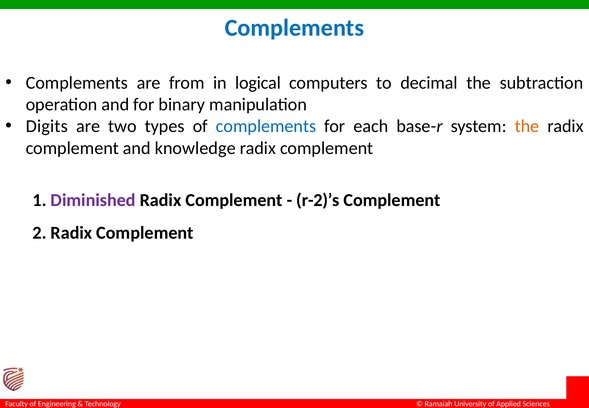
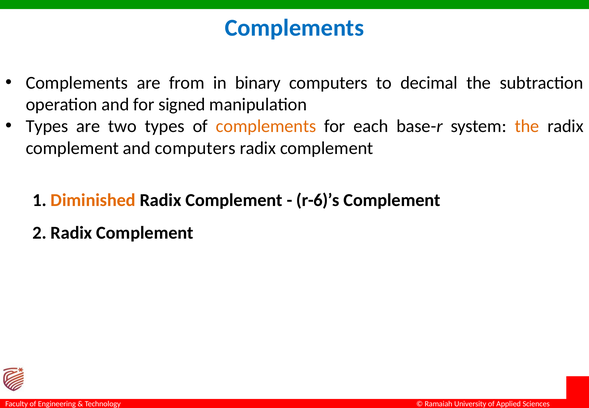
logical: logical -> binary
binary: binary -> signed
Digits at (47, 126): Digits -> Types
complements at (266, 126) colour: blue -> orange
and knowledge: knowledge -> computers
Diminished colour: purple -> orange
r-2)’s: r-2)’s -> r-6)’s
